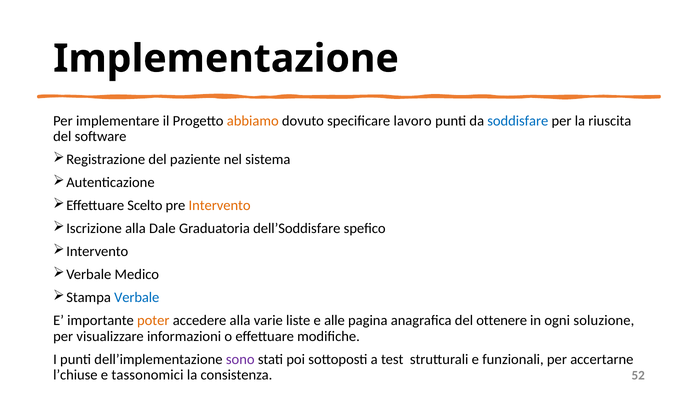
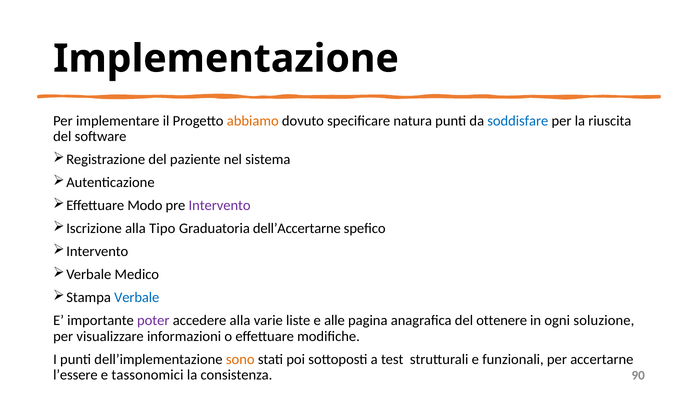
lavoro: lavoro -> natura
Scelto: Scelto -> Modo
Intervento colour: orange -> purple
Dale: Dale -> Tipo
dell’Soddisfare: dell’Soddisfare -> dell’Accertarne
poter colour: orange -> purple
sono colour: purple -> orange
l’chiuse: l’chiuse -> l’essere
52: 52 -> 90
